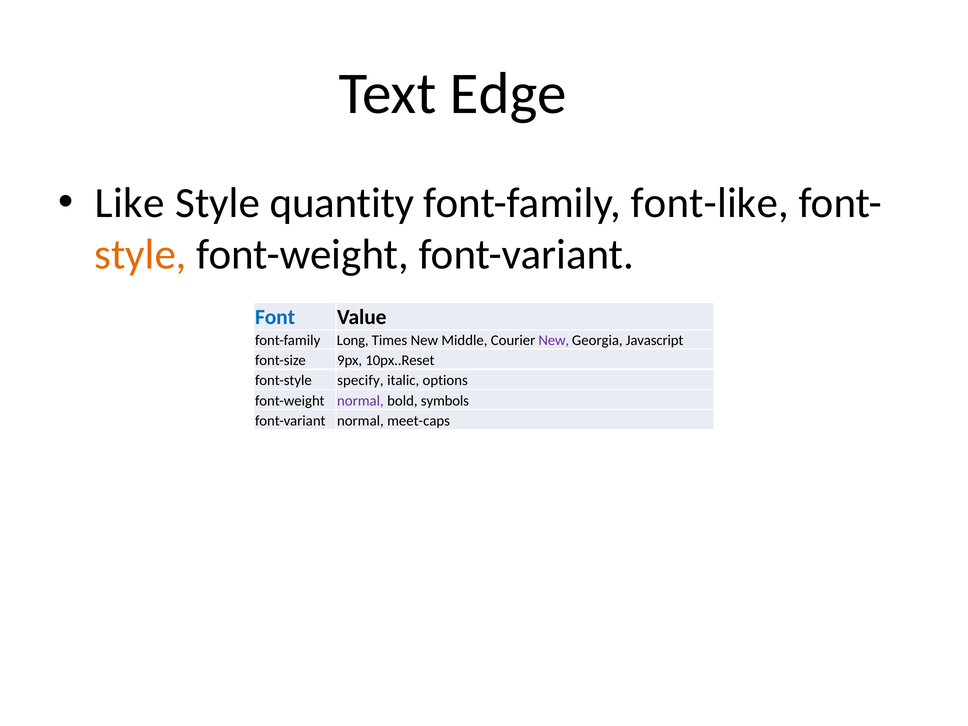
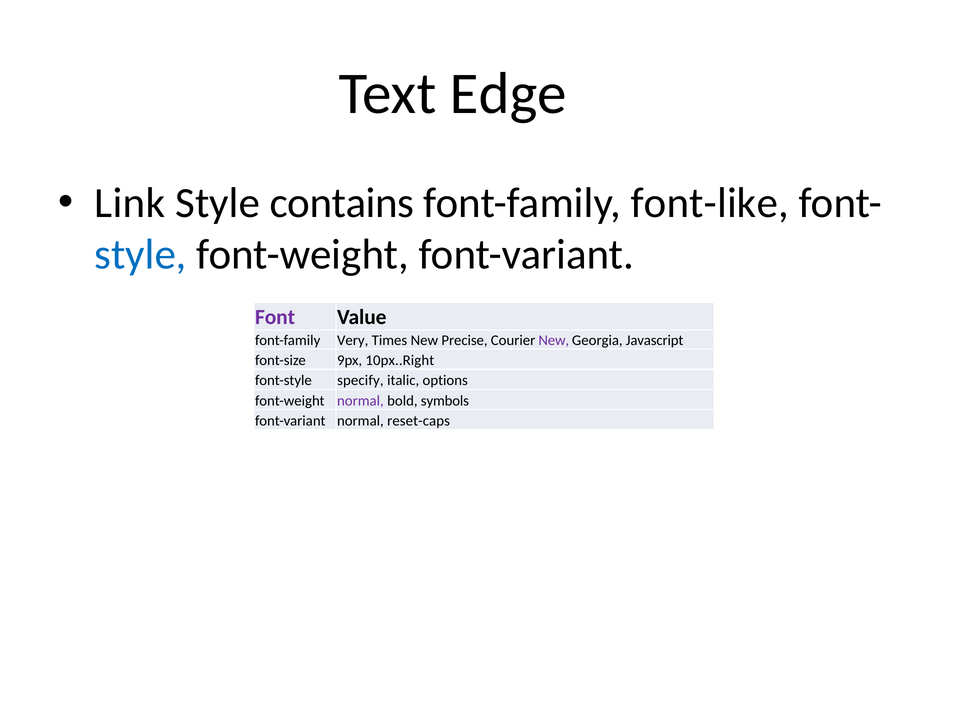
Like: Like -> Link
quantity: quantity -> contains
style at (140, 255) colour: orange -> blue
Font colour: blue -> purple
Long: Long -> Very
Middle: Middle -> Precise
10px..Reset: 10px..Reset -> 10px..Right
meet-caps: meet-caps -> reset-caps
